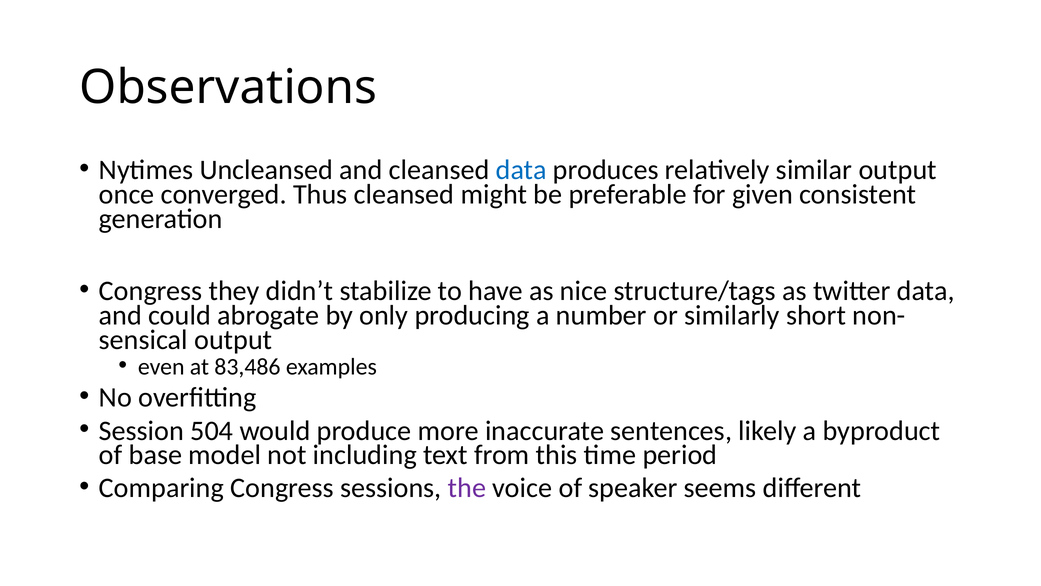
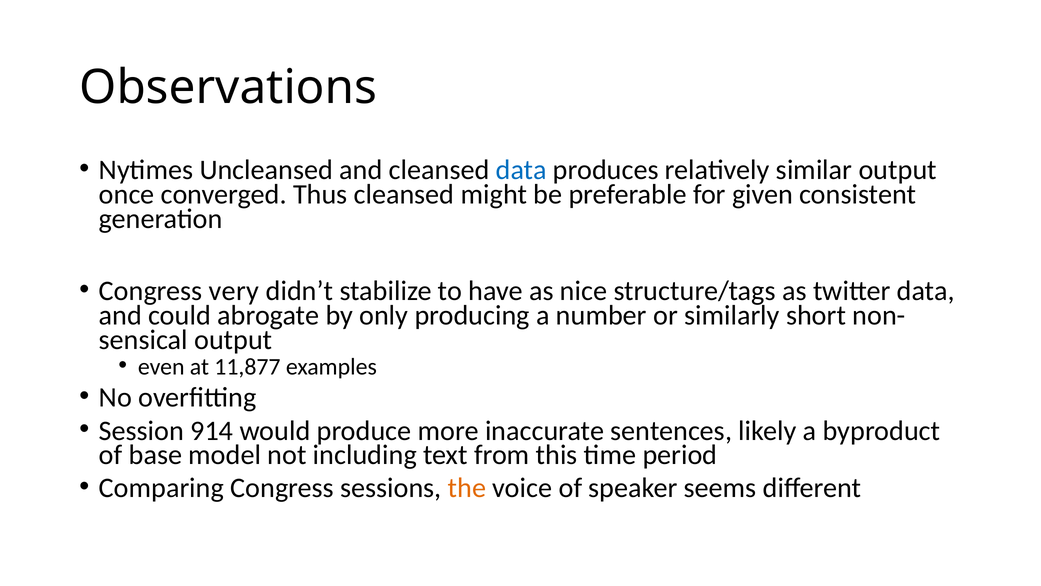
they: they -> very
83,486: 83,486 -> 11,877
504: 504 -> 914
the colour: purple -> orange
